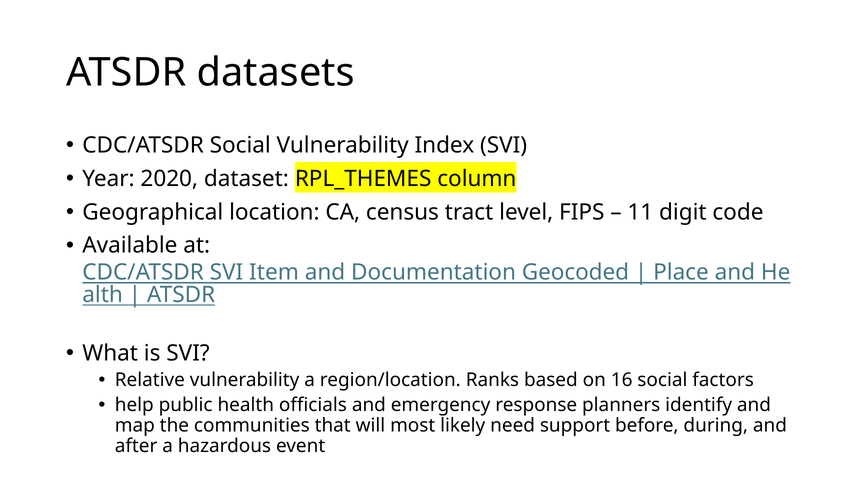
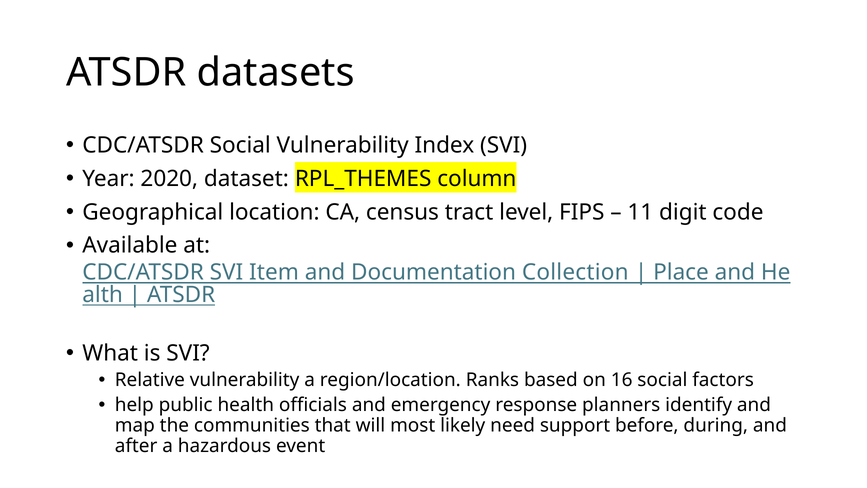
Geocoded: Geocoded -> Collection
